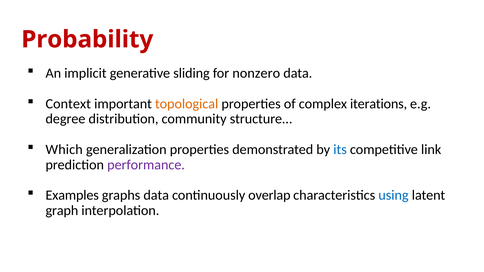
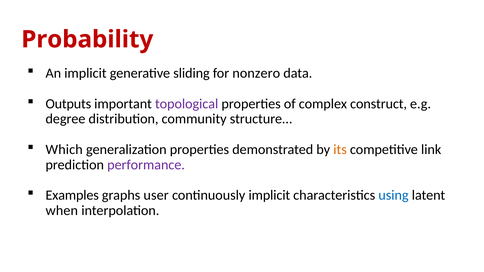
Context: Context -> Outputs
topological colour: orange -> purple
iterations: iterations -> construct
its colour: blue -> orange
graphs data: data -> user
continuously overlap: overlap -> implicit
graph: graph -> when
